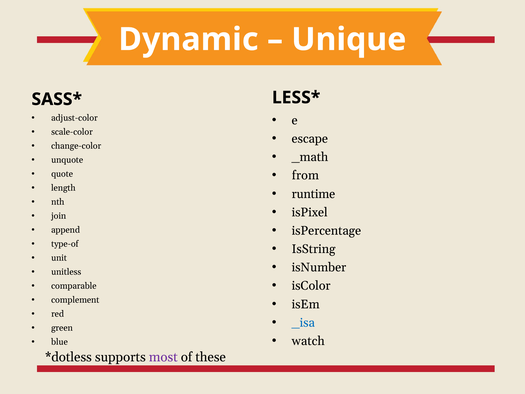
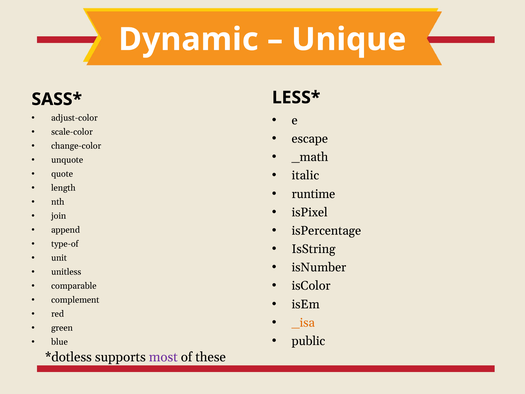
from: from -> italic
_isa colour: blue -> orange
watch: watch -> public
